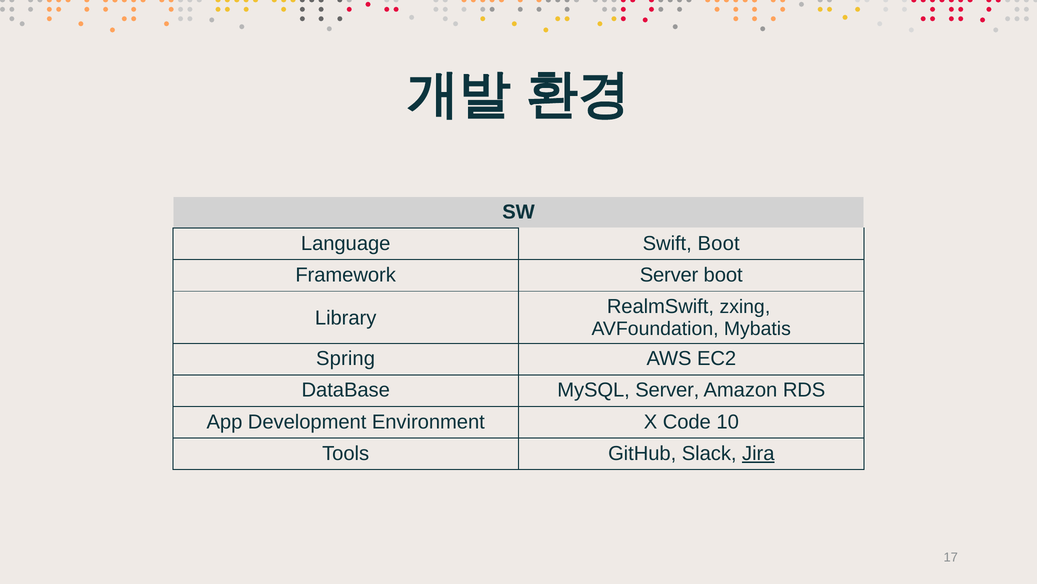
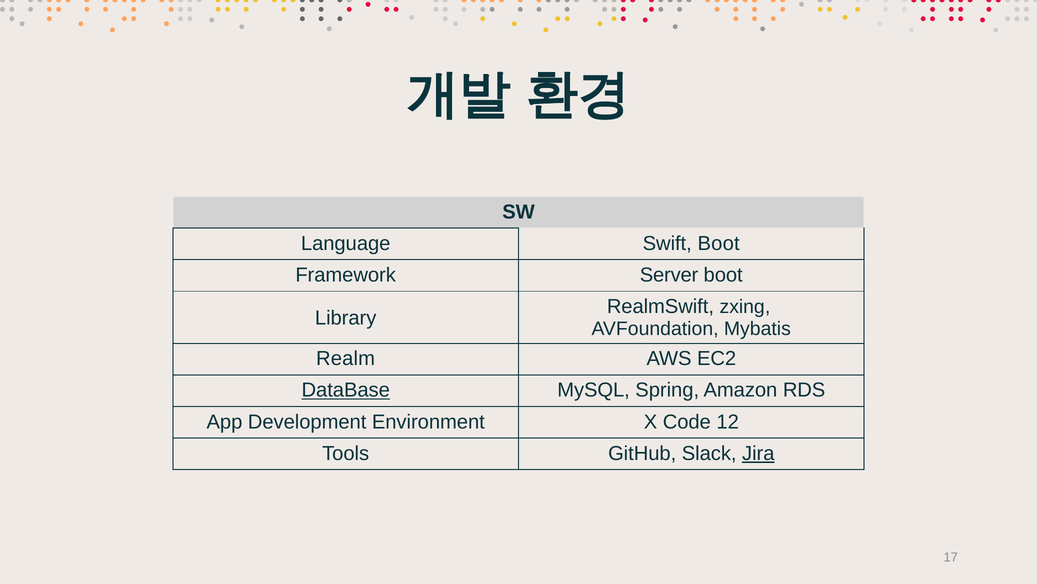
Spring: Spring -> Realm
DataBase underline: none -> present
MySQL Server: Server -> Spring
10: 10 -> 12
